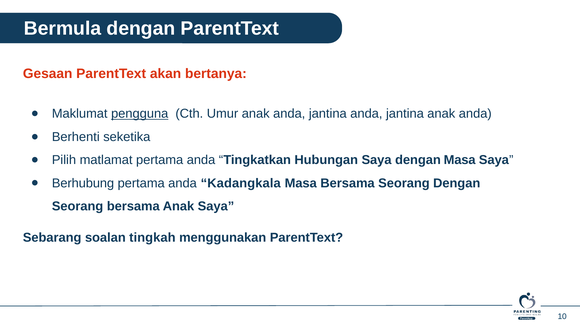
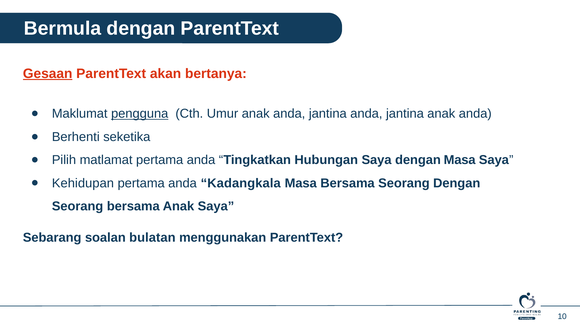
Gesaan underline: none -> present
Berhubung: Berhubung -> Kehidupan
tingkah: tingkah -> bulatan
